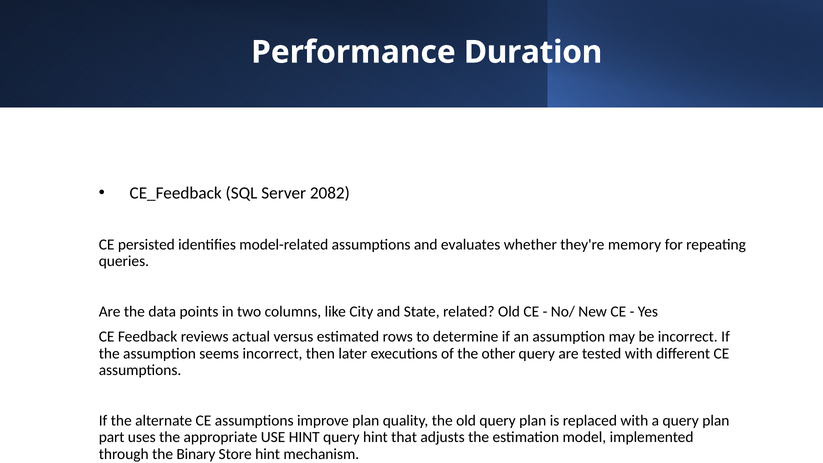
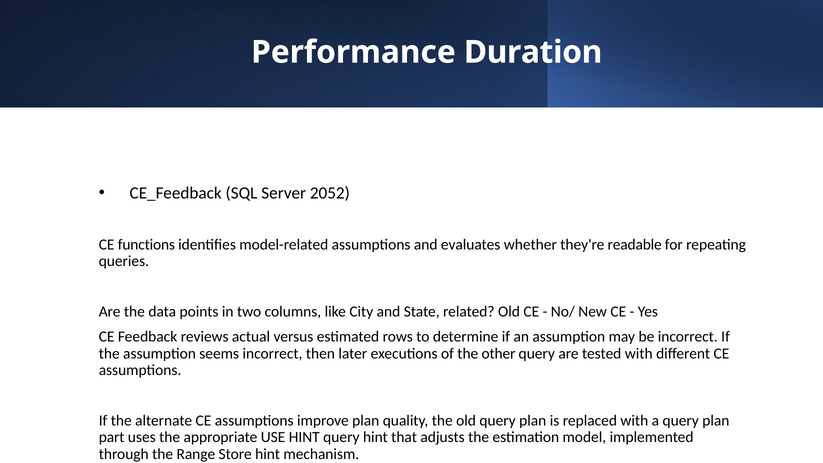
2082: 2082 -> 2052
persisted: persisted -> functions
memory: memory -> readable
Binary: Binary -> Range
